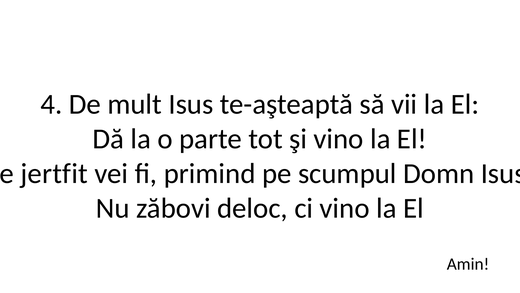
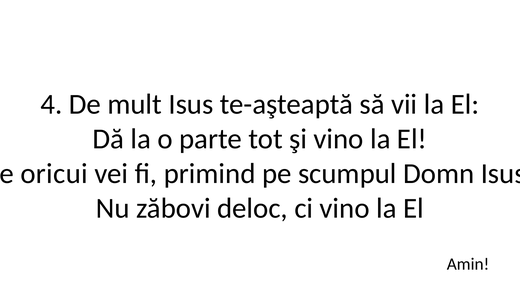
jertfit: jertfit -> oricui
